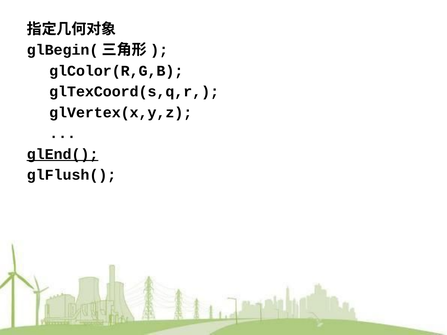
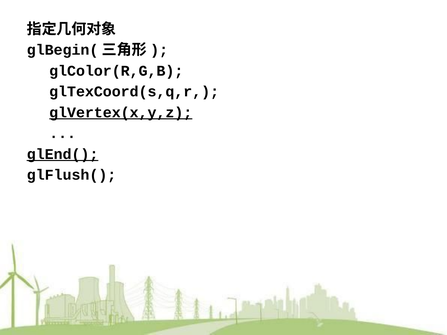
glVertex(x,y,z underline: none -> present
